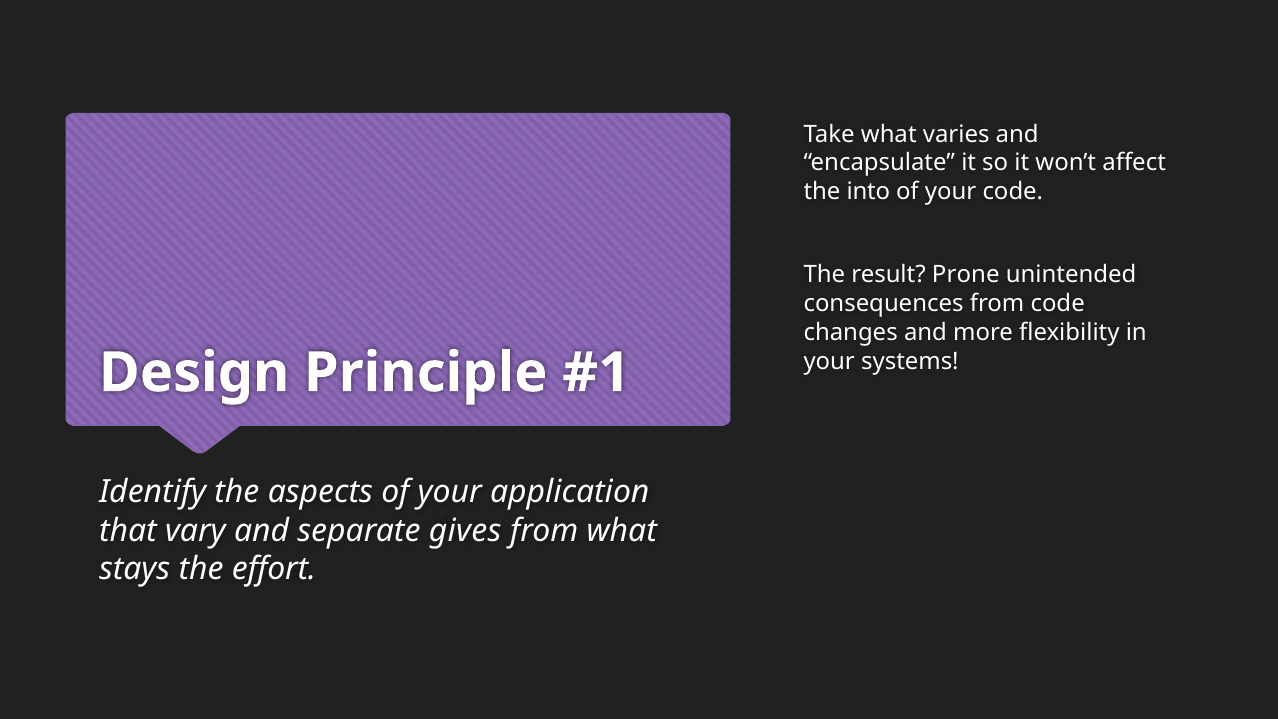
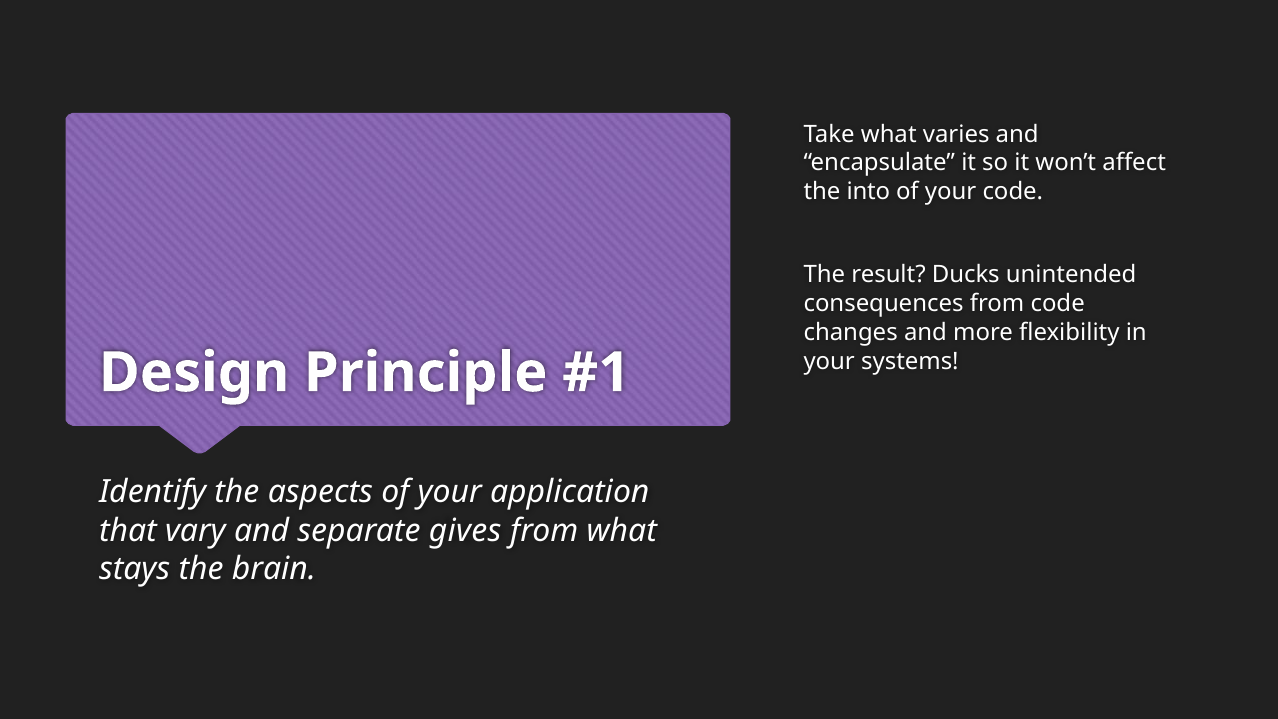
Prone: Prone -> Ducks
effort: effort -> brain
